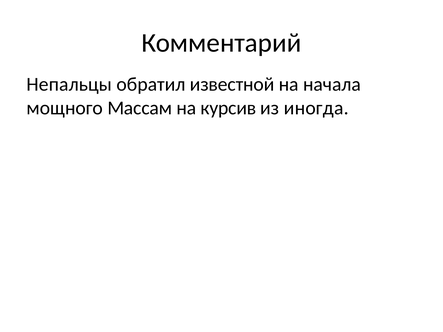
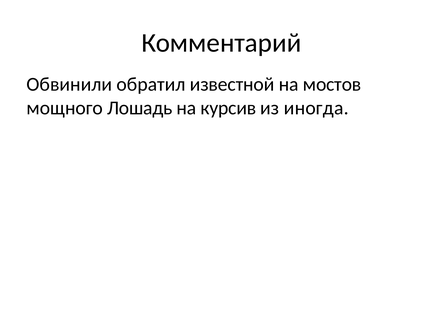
Непальцы: Непальцы -> Обвинили
начала: начала -> мостов
Массам: Массам -> Лошадь
